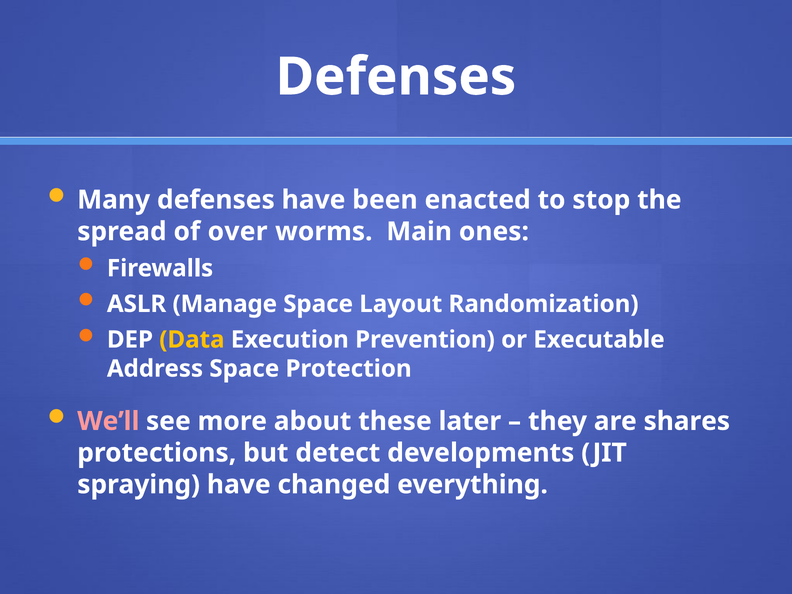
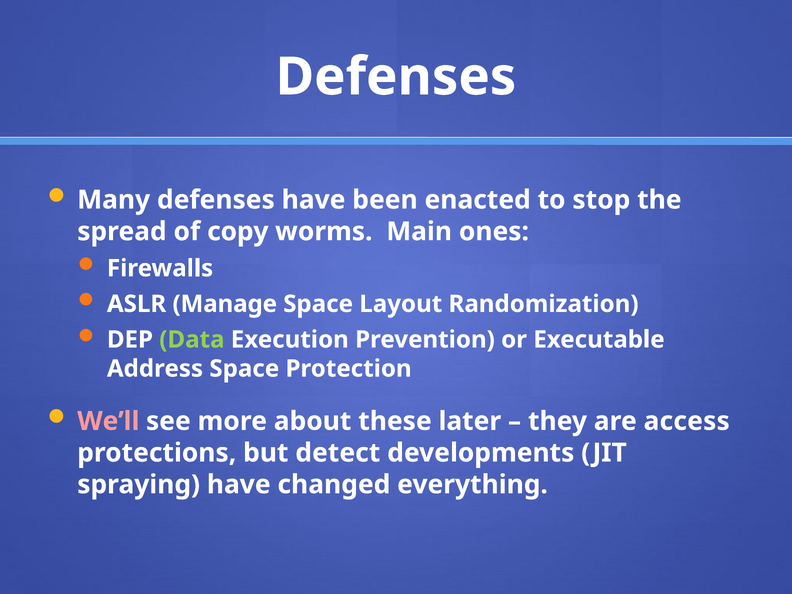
over: over -> copy
Data colour: yellow -> light green
shares: shares -> access
